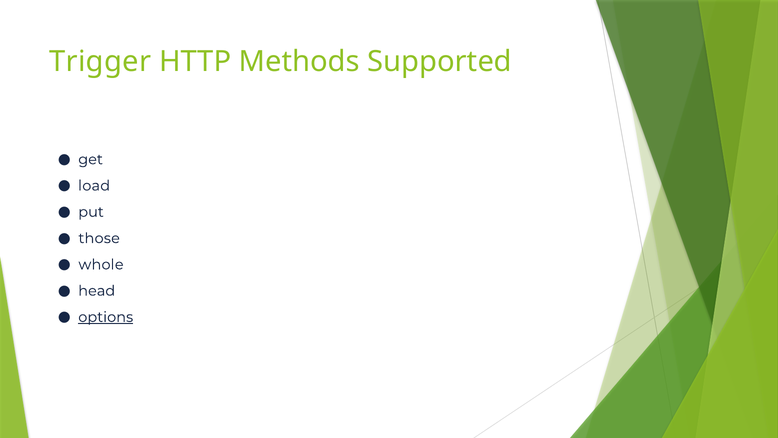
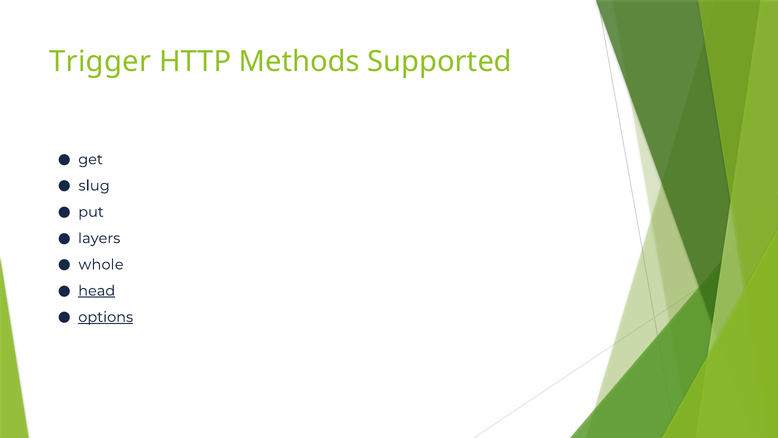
load: load -> slug
those: those -> layers
head underline: none -> present
